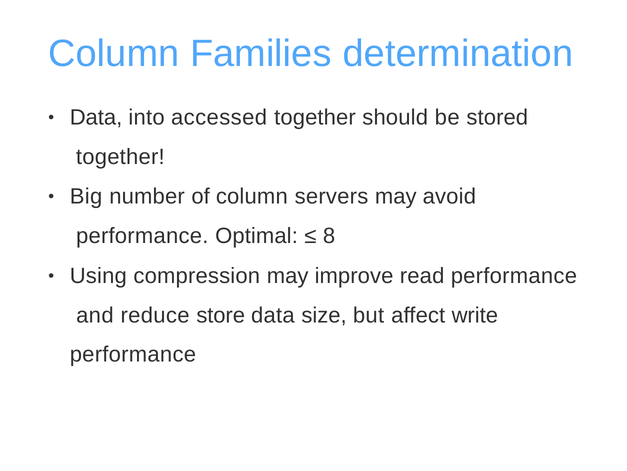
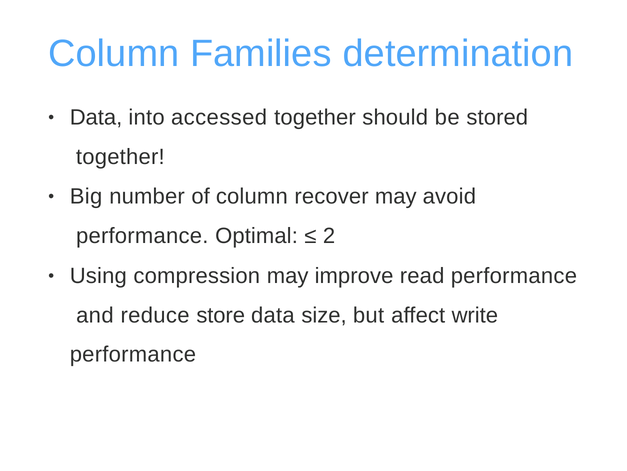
servers: servers -> recover
8: 8 -> 2
